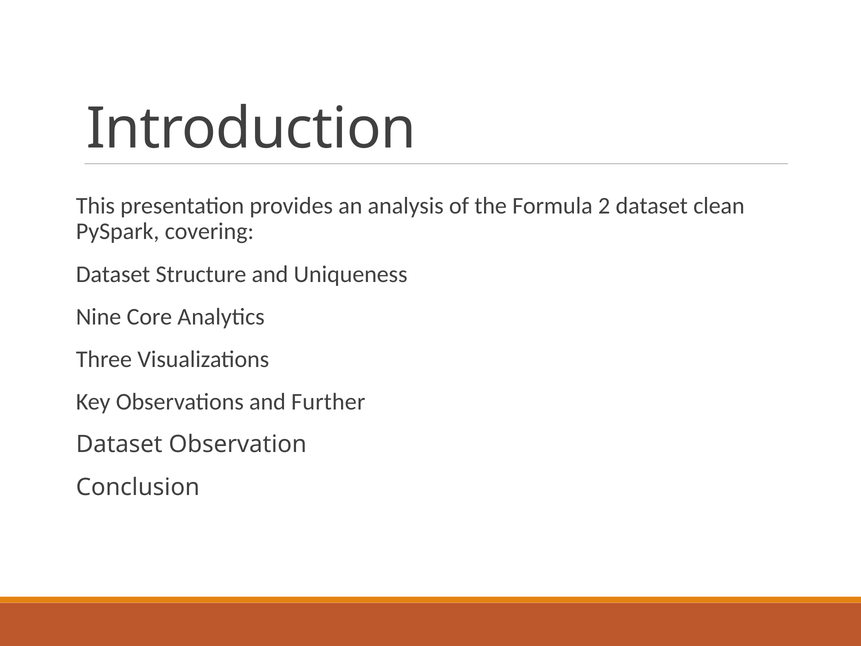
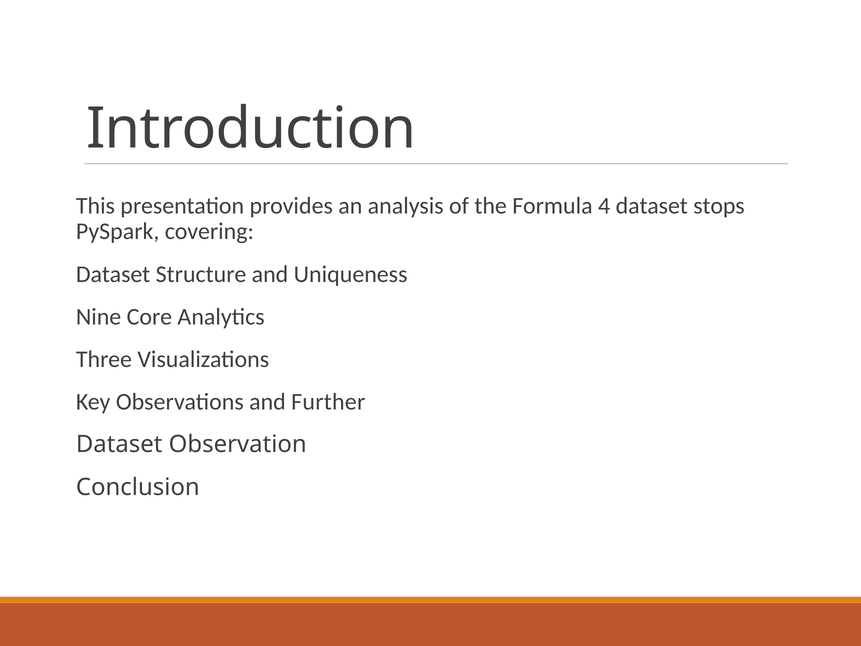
2: 2 -> 4
clean: clean -> stops
